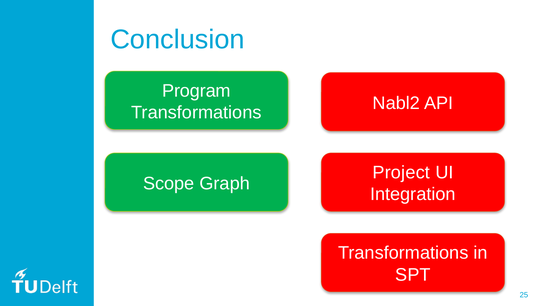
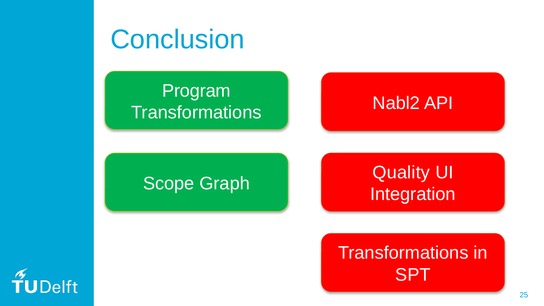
Project: Project -> Quality
